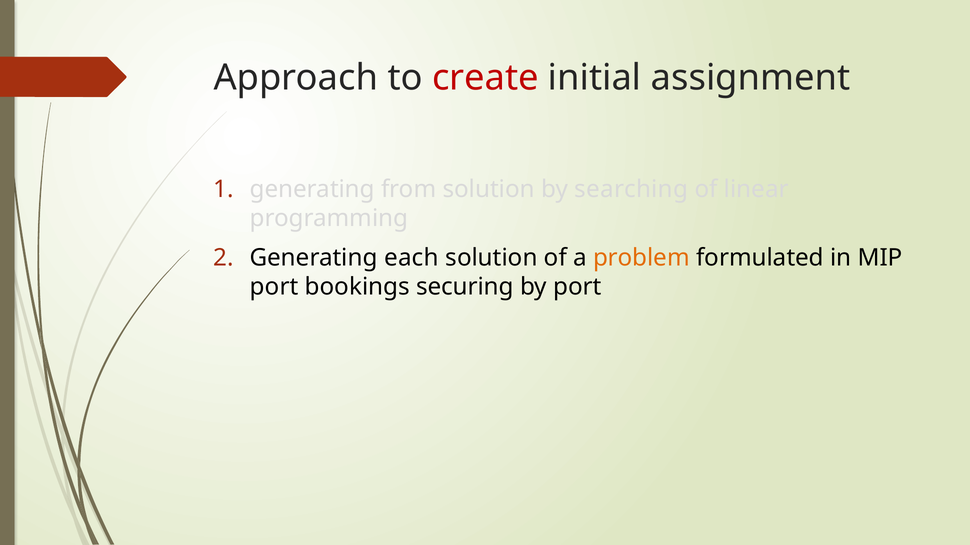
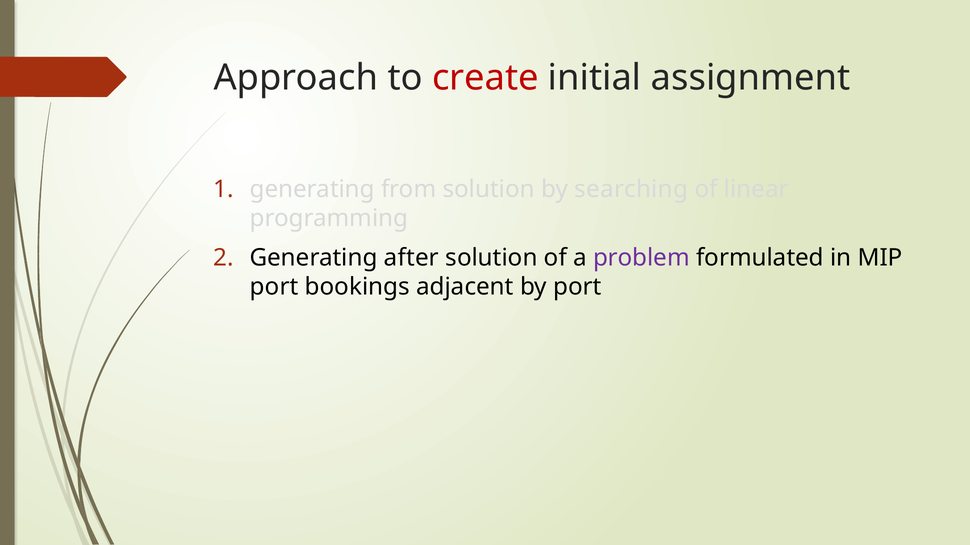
each: each -> after
problem colour: orange -> purple
securing: securing -> adjacent
